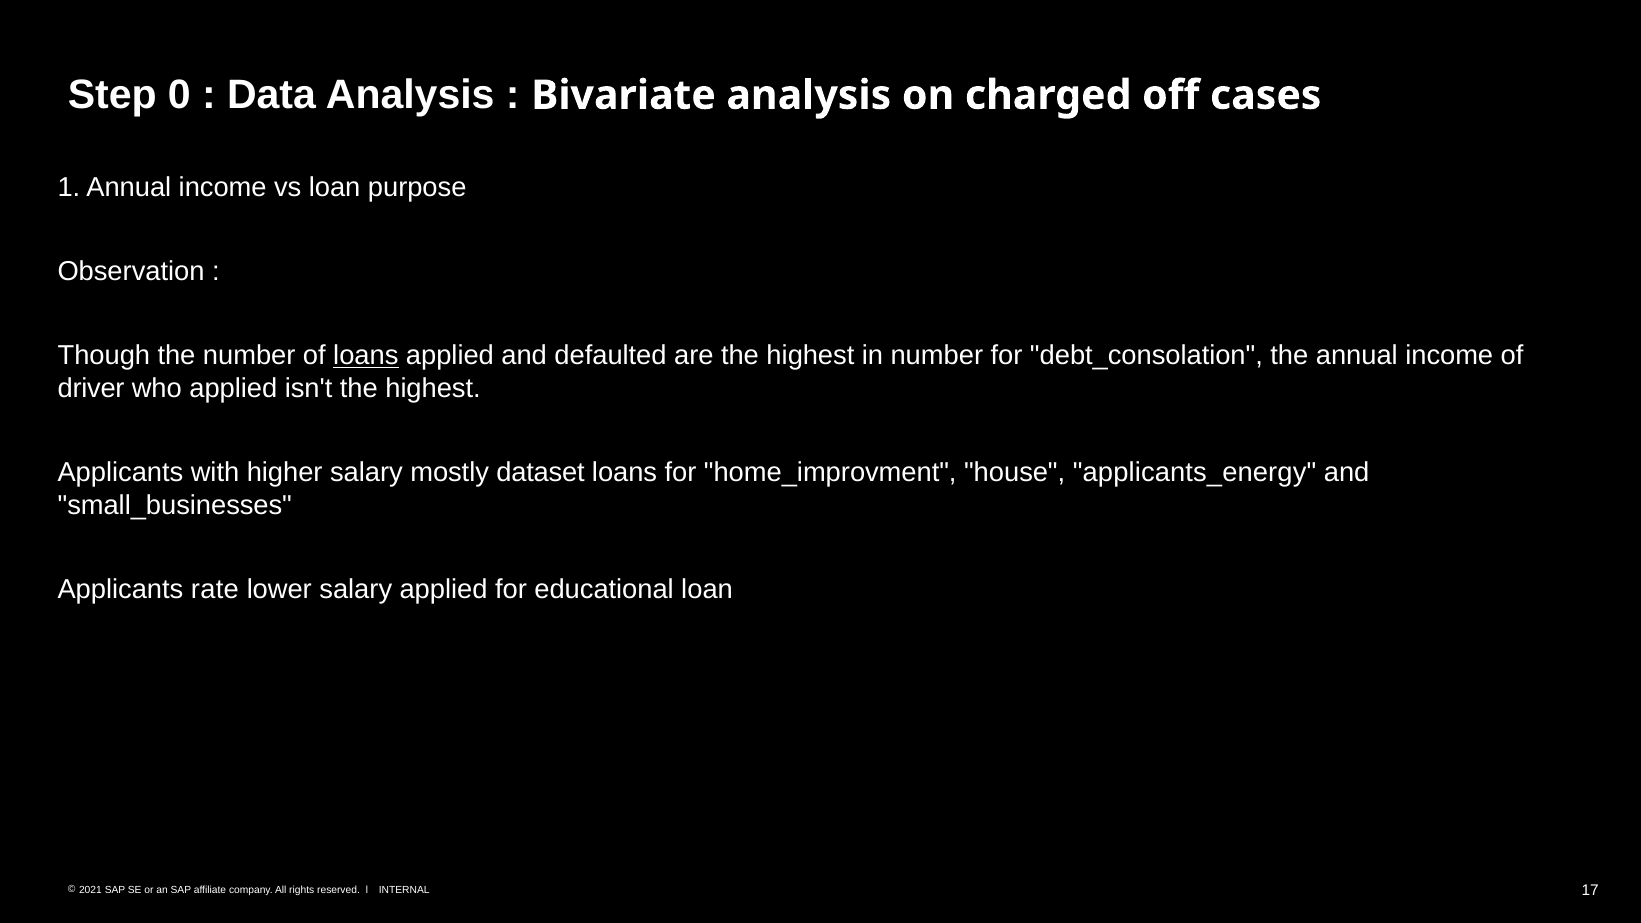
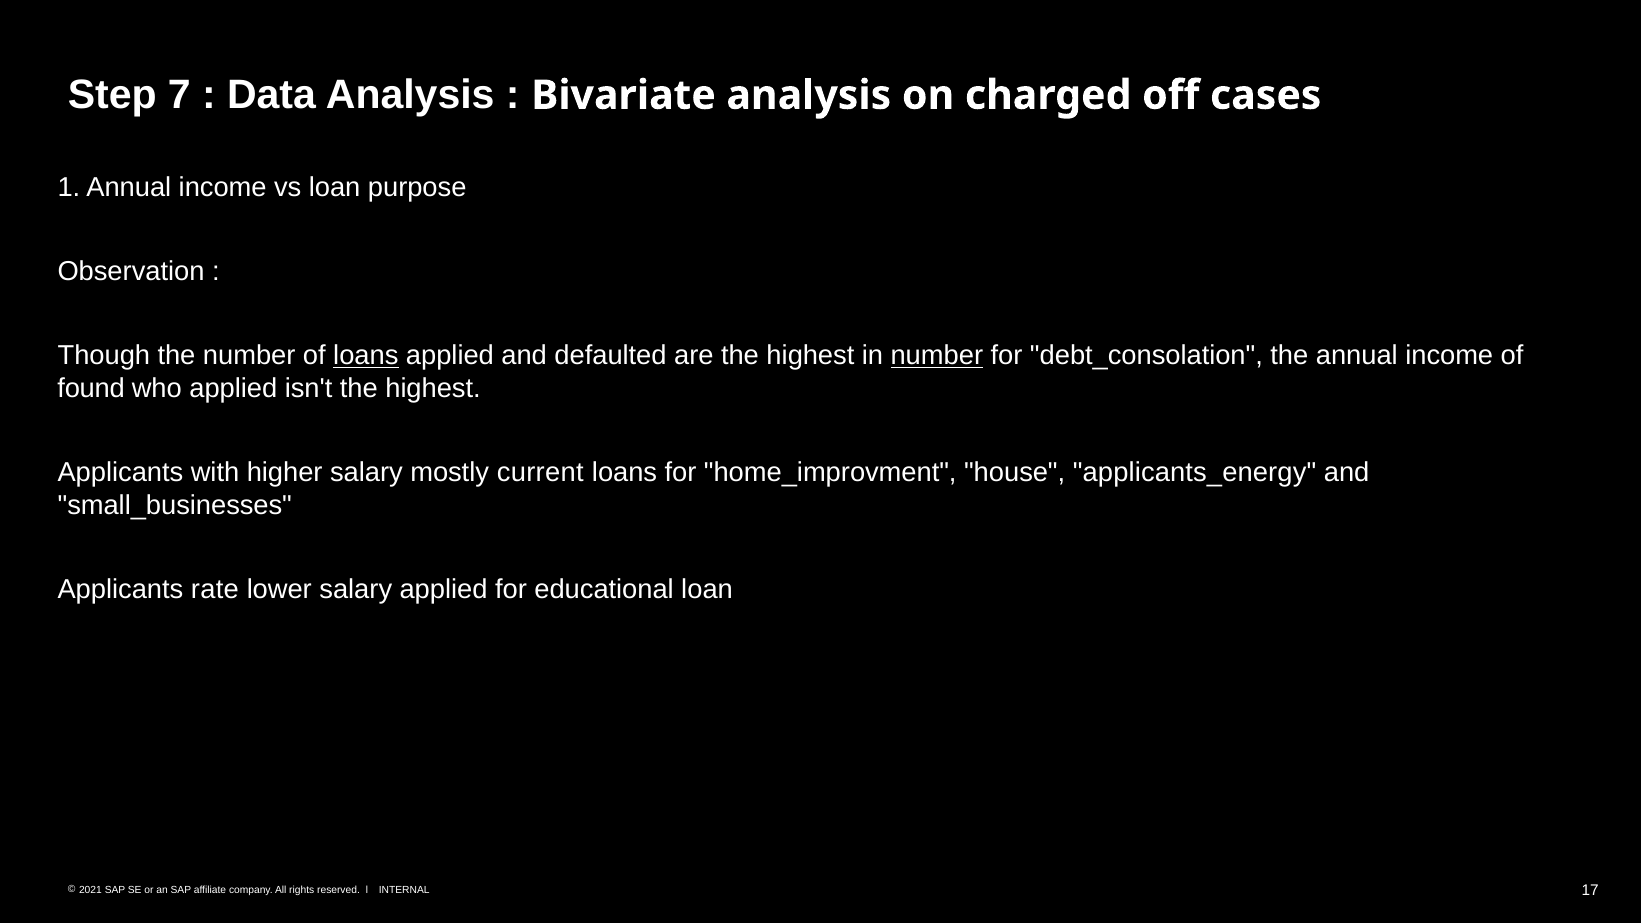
0: 0 -> 7
number at (937, 356) underline: none -> present
driver: driver -> found
dataset: dataset -> current
